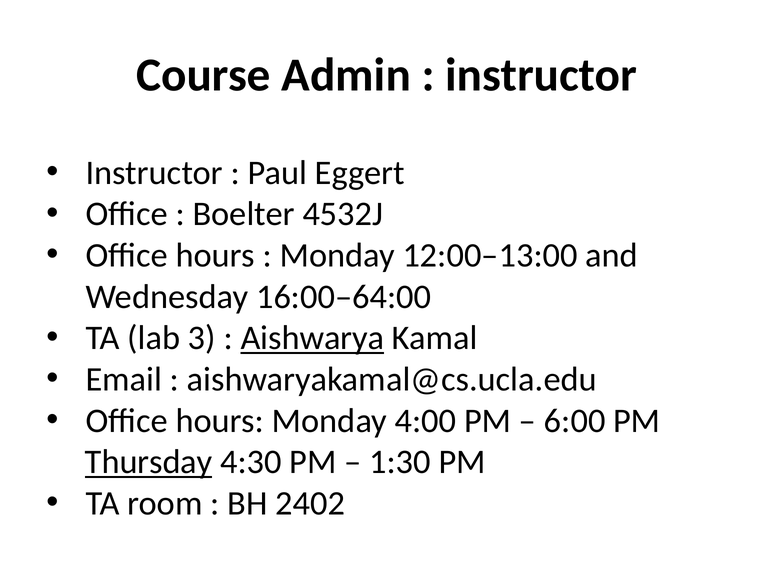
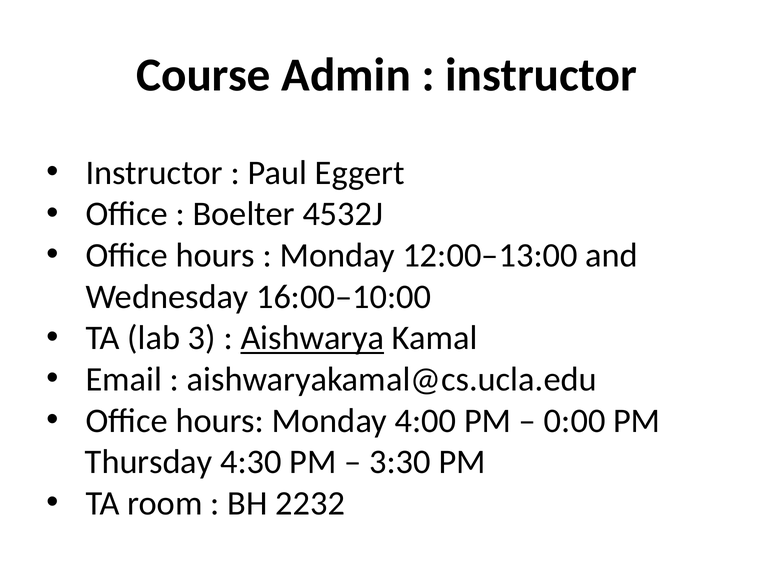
16:00–64:00: 16:00–64:00 -> 16:00–10:00
6:00: 6:00 -> 0:00
Thursday underline: present -> none
1:30: 1:30 -> 3:30
2402: 2402 -> 2232
